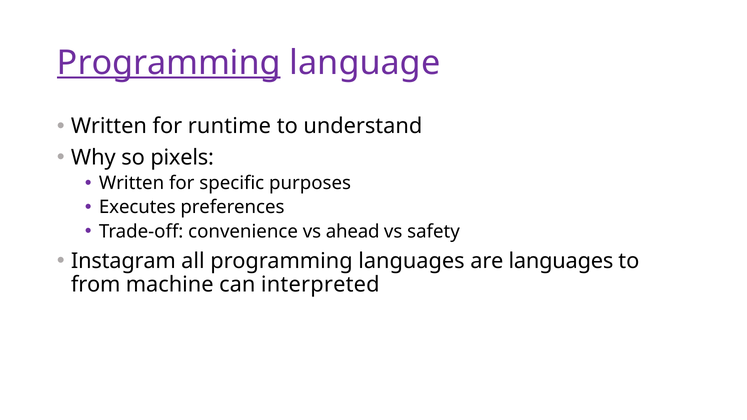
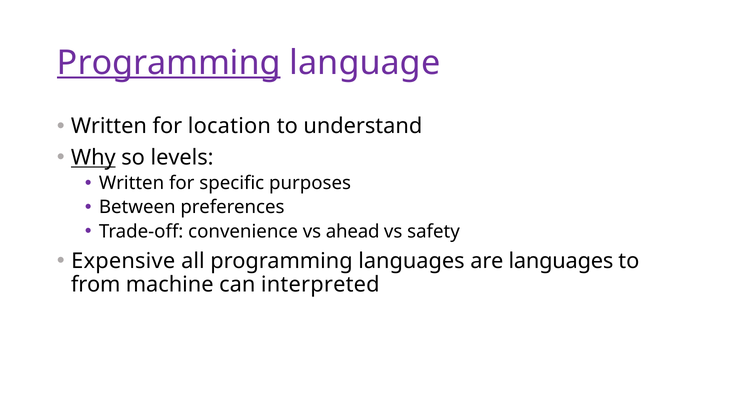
runtime: runtime -> location
Why underline: none -> present
pixels: pixels -> levels
Executes: Executes -> Between
Instagram: Instagram -> Expensive
